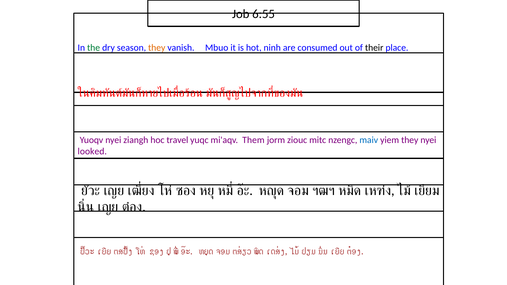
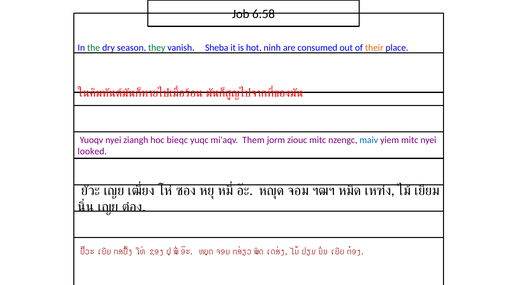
6:55: 6:55 -> 6:58
they at (157, 48) colour: orange -> green
Mbuo: Mbuo -> Sheba
their colour: black -> orange
travel: travel -> bieqc
yiem they: they -> mitc
